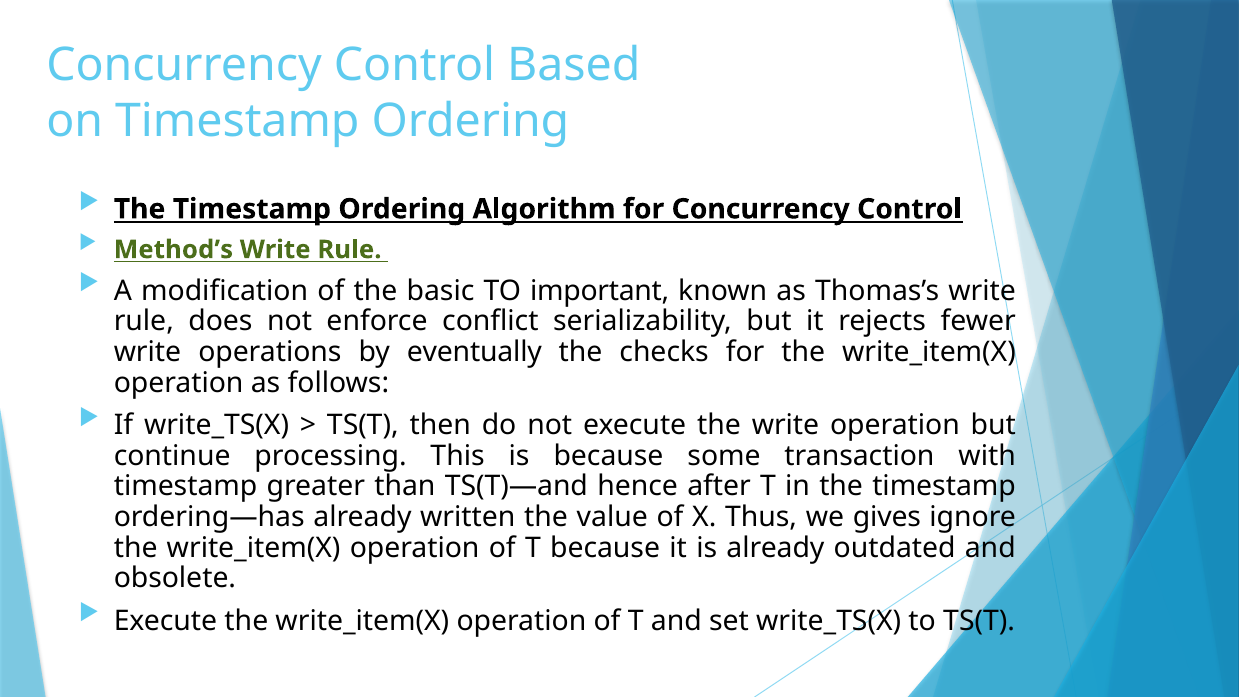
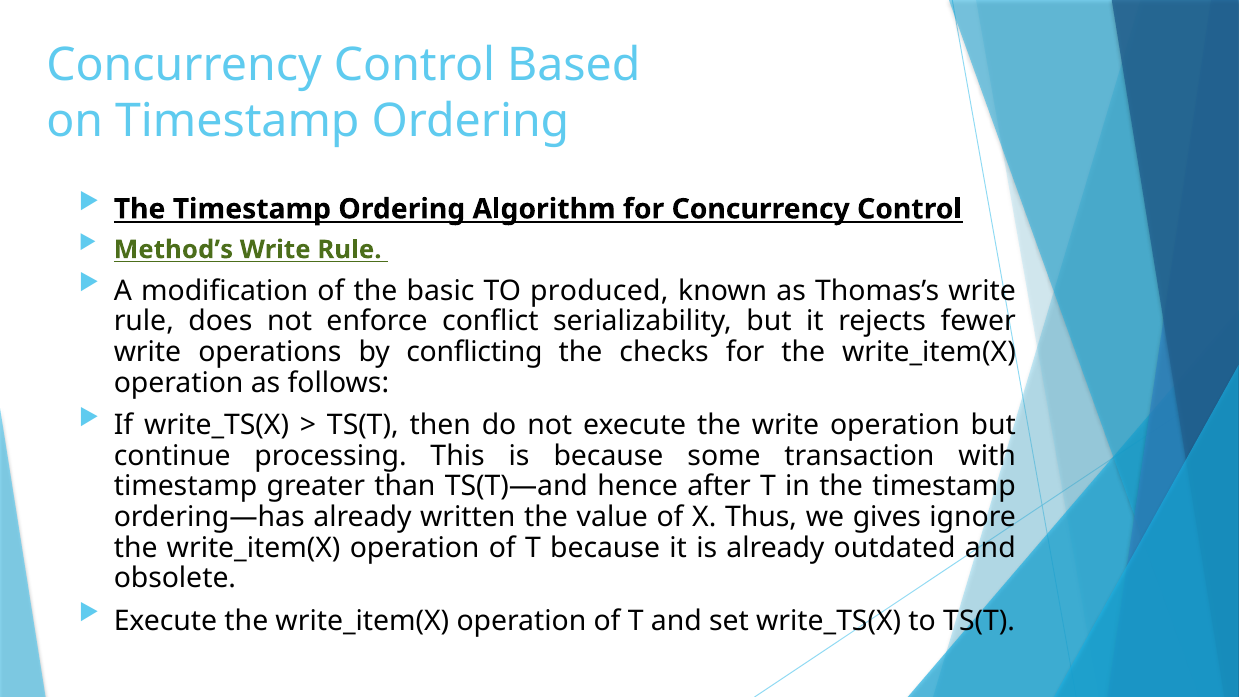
important: important -> produced
eventually: eventually -> conflicting
